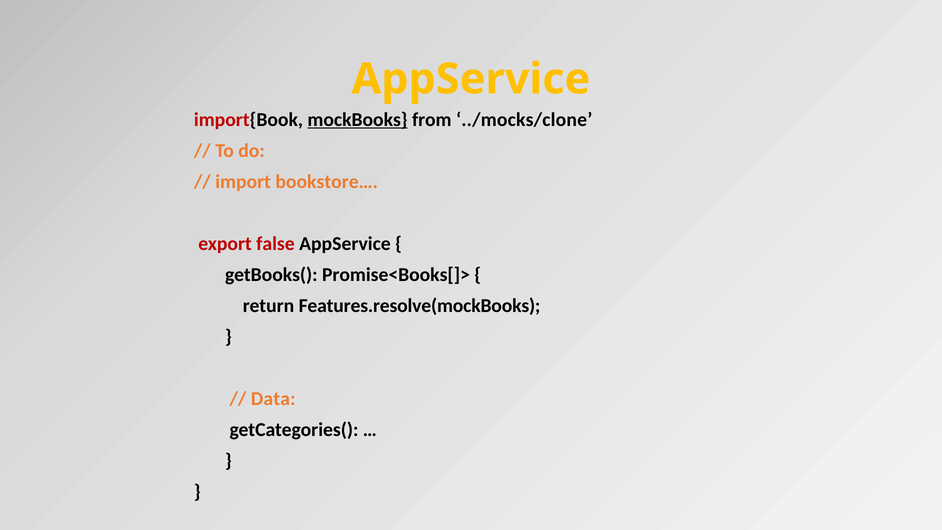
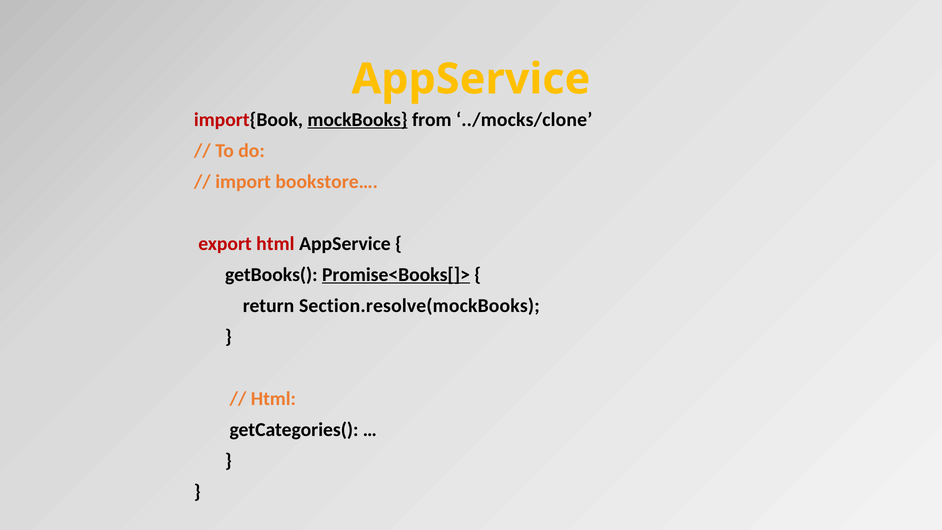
export false: false -> html
Promise<Books[]> underline: none -> present
Features.resolve(mockBooks: Features.resolve(mockBooks -> Section.resolve(mockBooks
Data at (273, 399): Data -> Html
